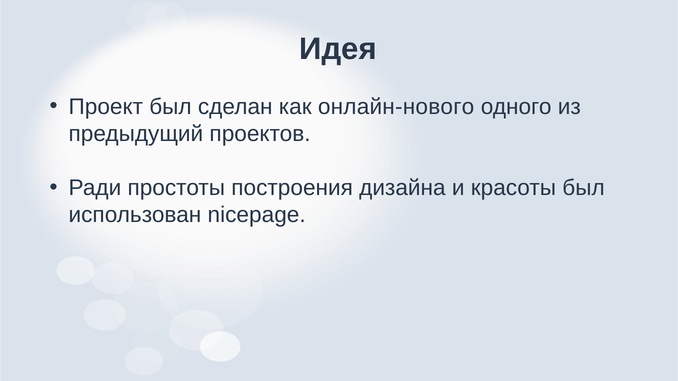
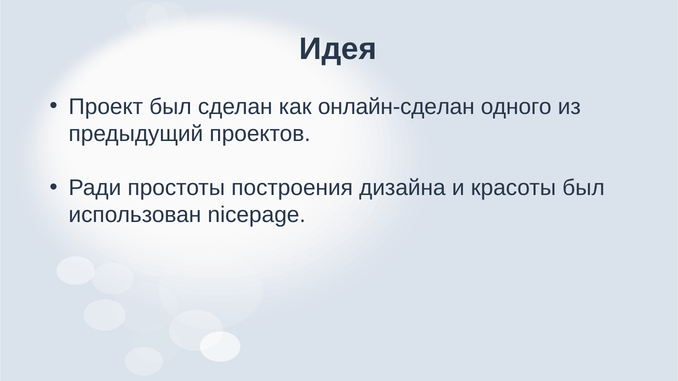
онлайн-нового: онлайн-нового -> онлайн-сделан
